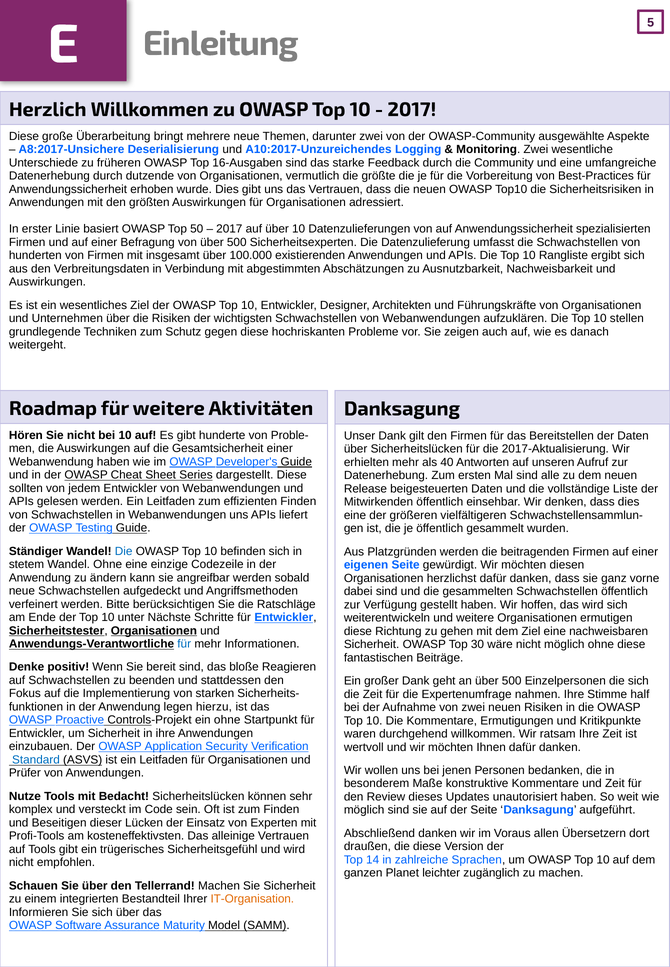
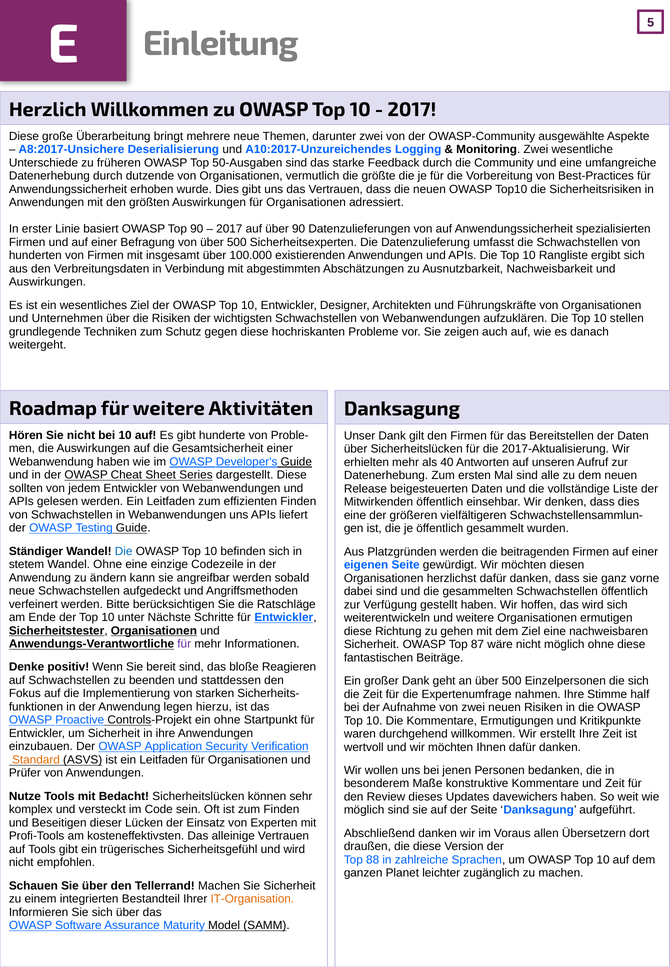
16-Ausgaben: 16-Ausgaben -> 50-Ausgaben
Top 50: 50 -> 90
über 10: 10 -> 90
für at (184, 644) colour: blue -> purple
30: 30 -> 87
ratsam: ratsam -> erstellt
Standard colour: blue -> orange
unautorisiert: unautorisiert -> davewichers
14: 14 -> 88
